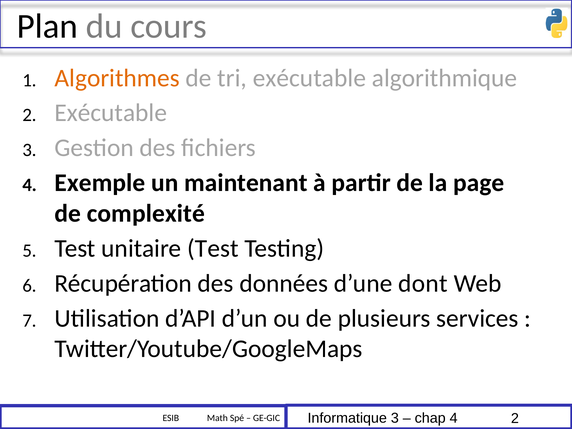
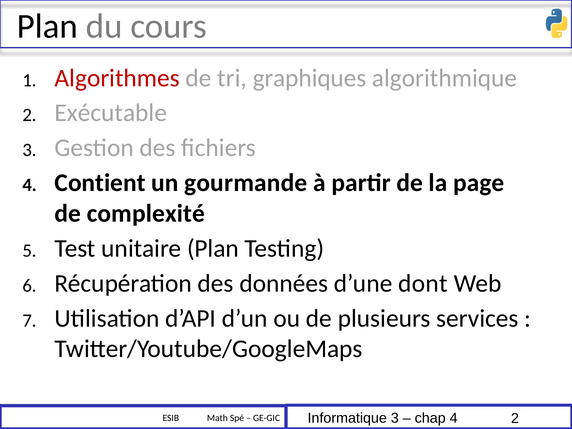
Algorithmes colour: orange -> red
tri exécutable: exécutable -> graphiques
Exemple: Exemple -> Contient
maintenant: maintenant -> gourmande
unitaire Test: Test -> Plan
